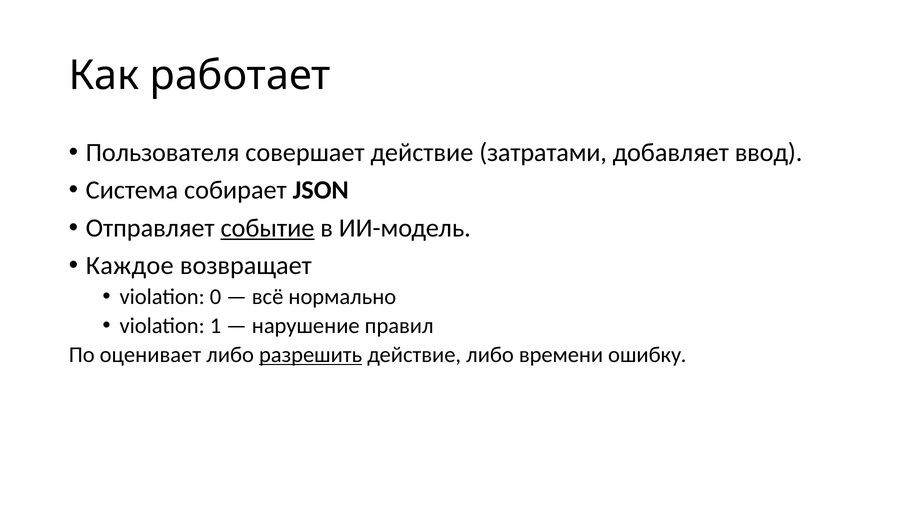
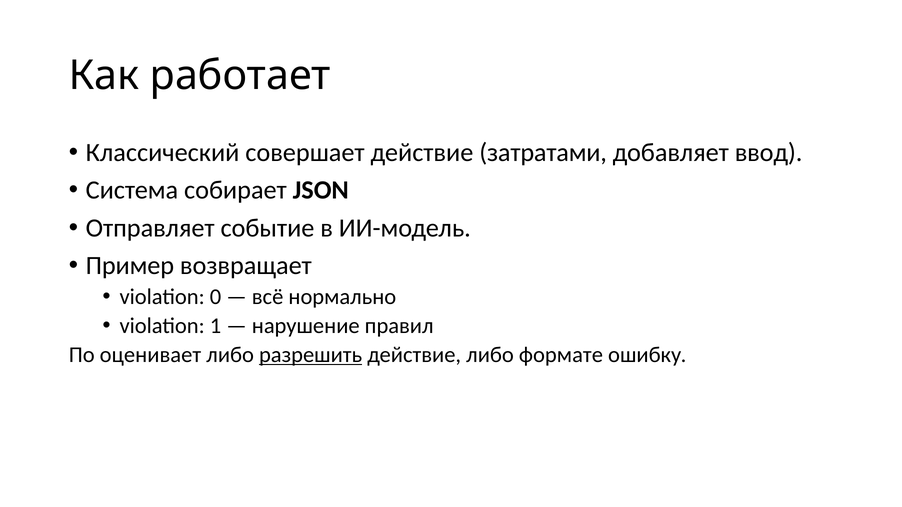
Пользователя: Пользователя -> Классический
событие underline: present -> none
Каждое: Каждое -> Пример
времени: времени -> формате
